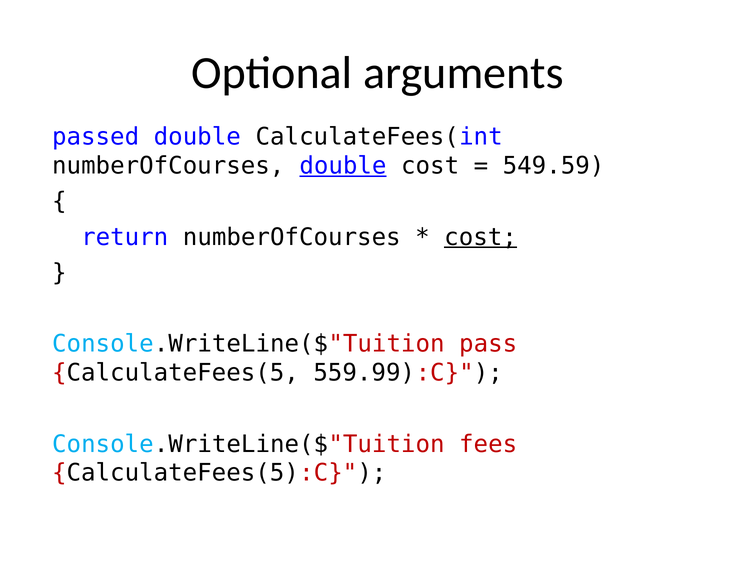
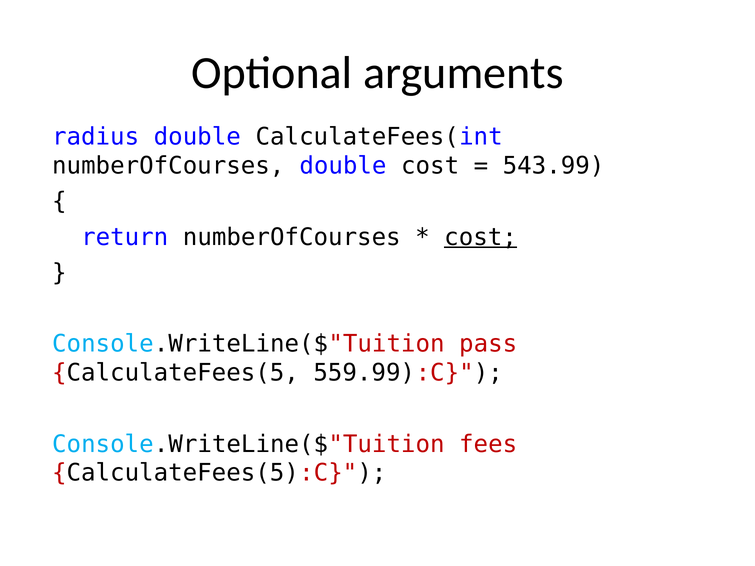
passed: passed -> radius
double at (343, 166) underline: present -> none
549.59: 549.59 -> 543.99
